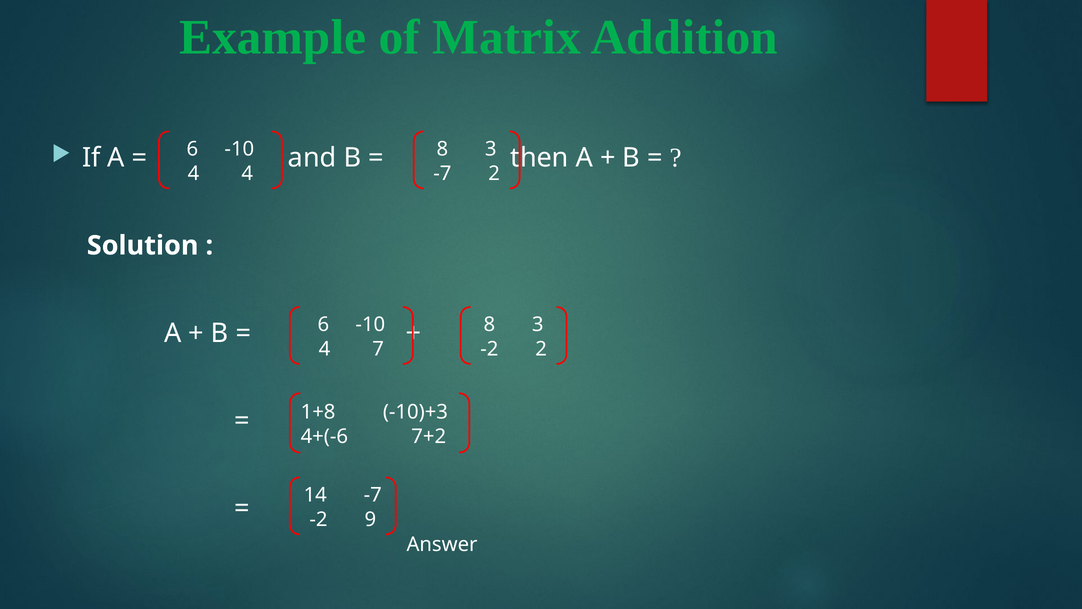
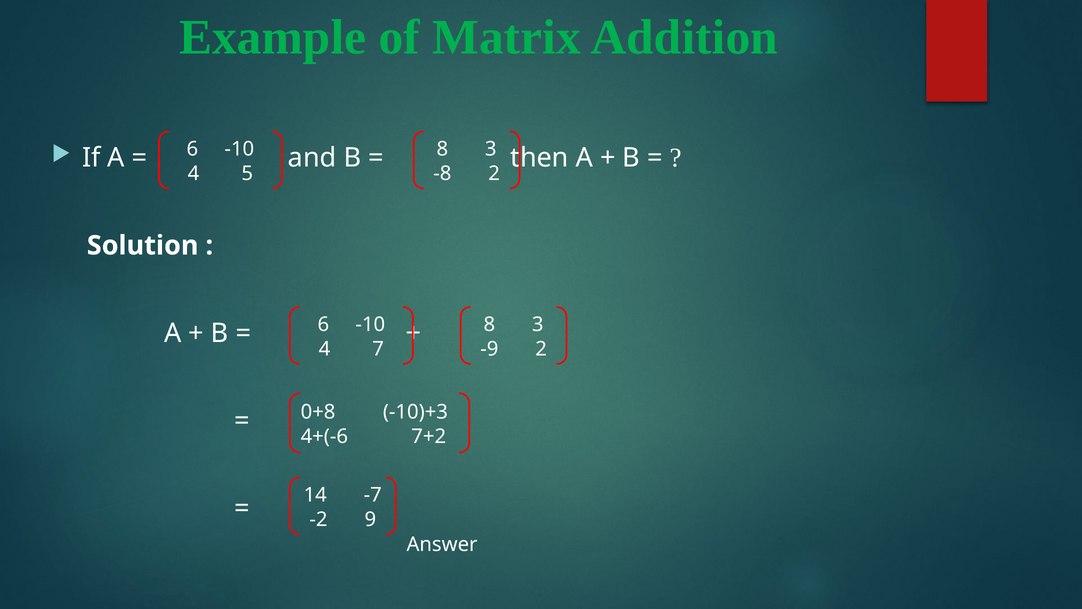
4 4: 4 -> 5
-7 at (442, 173): -7 -> -8
-2 at (489, 349): -2 -> -9
1+8: 1+8 -> 0+8
